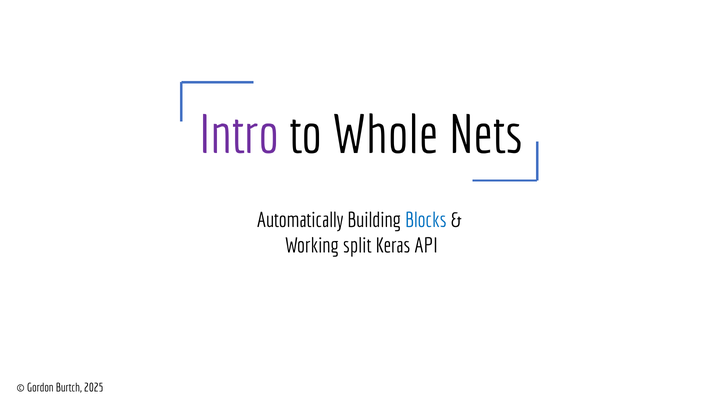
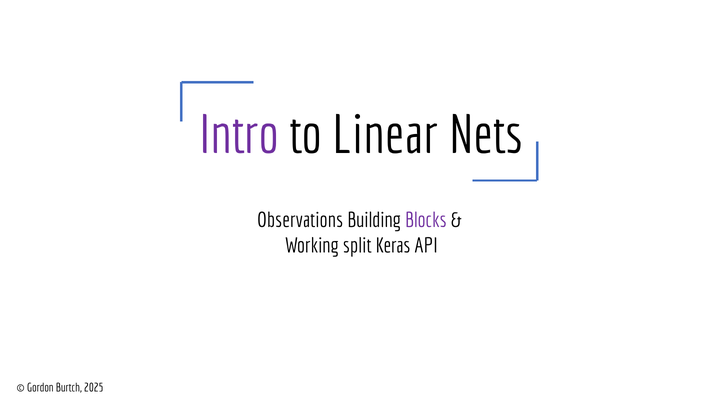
Whole: Whole -> Linear
Automatically: Automatically -> Observations
Blocks colour: blue -> purple
